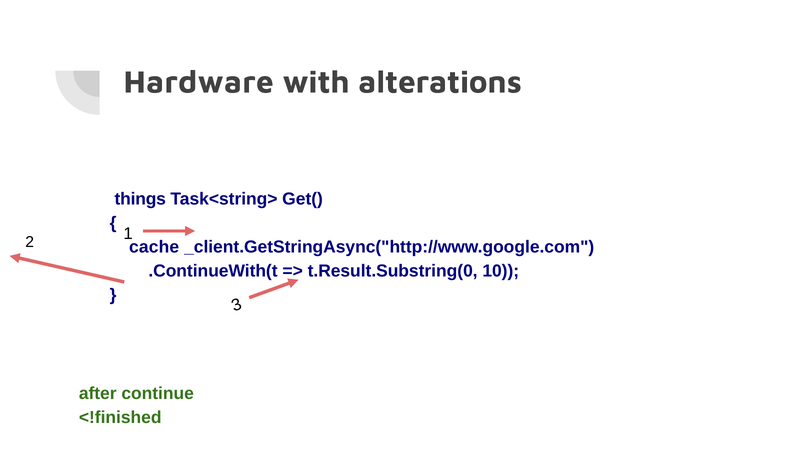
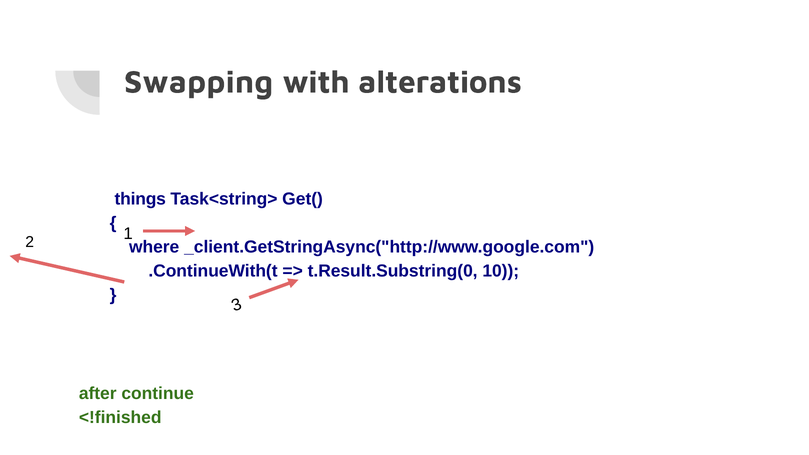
Hardware: Hardware -> Swapping
cache: cache -> where
